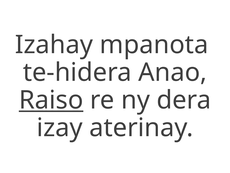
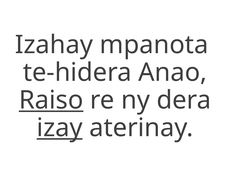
izay underline: none -> present
